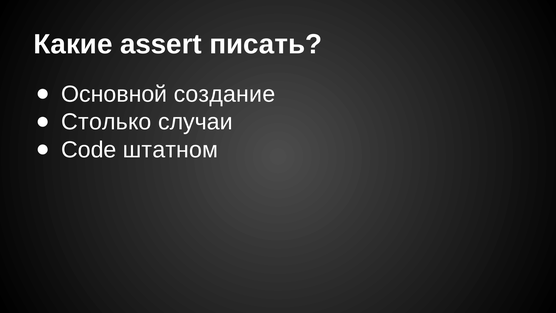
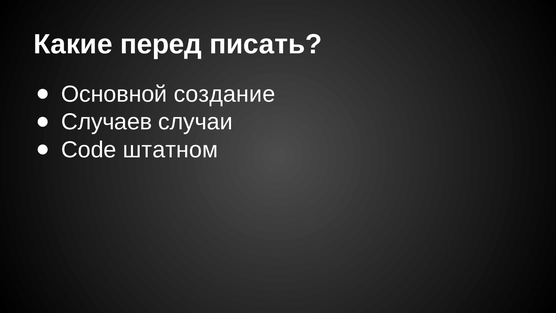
assert: assert -> перед
Столько: Столько -> Случаев
